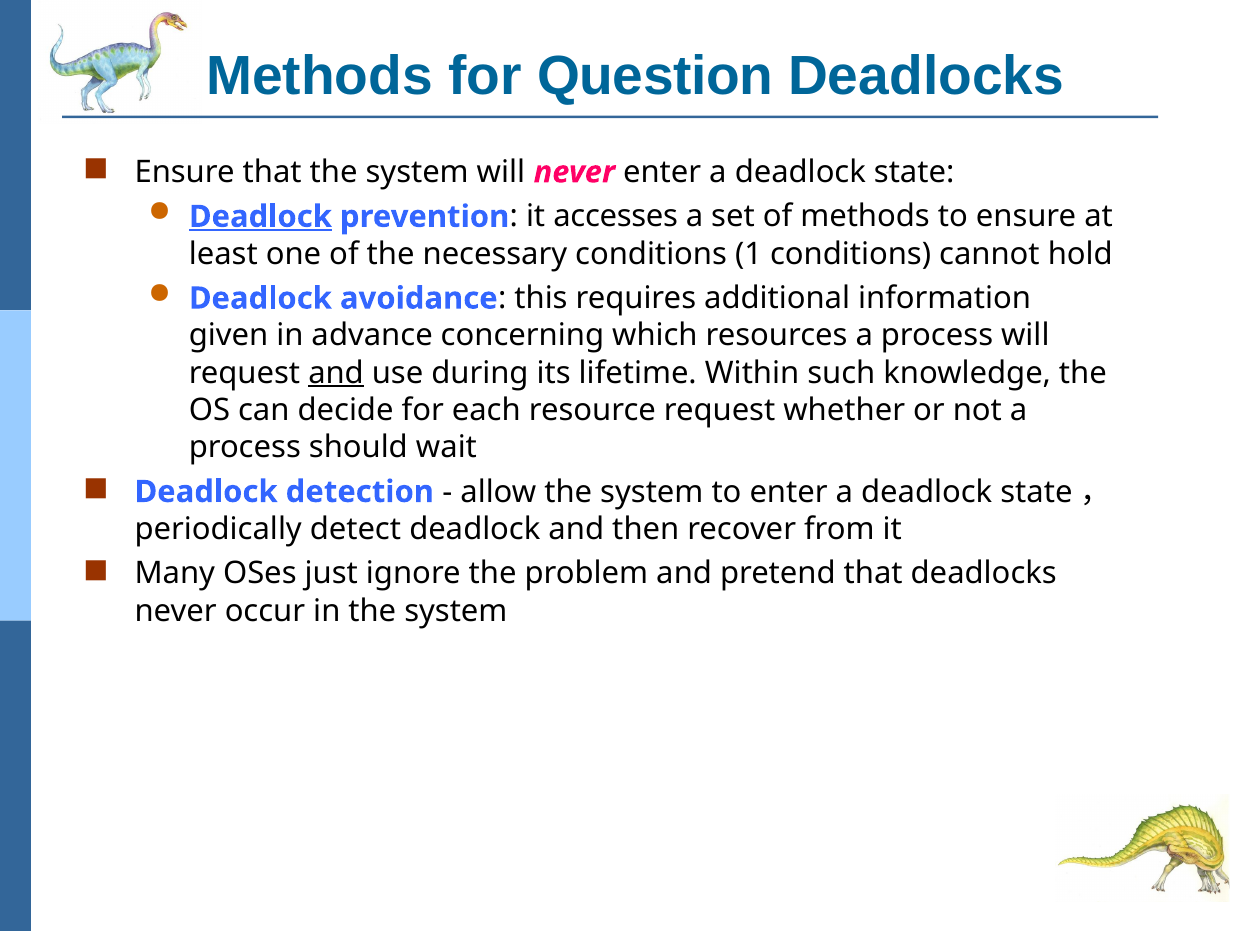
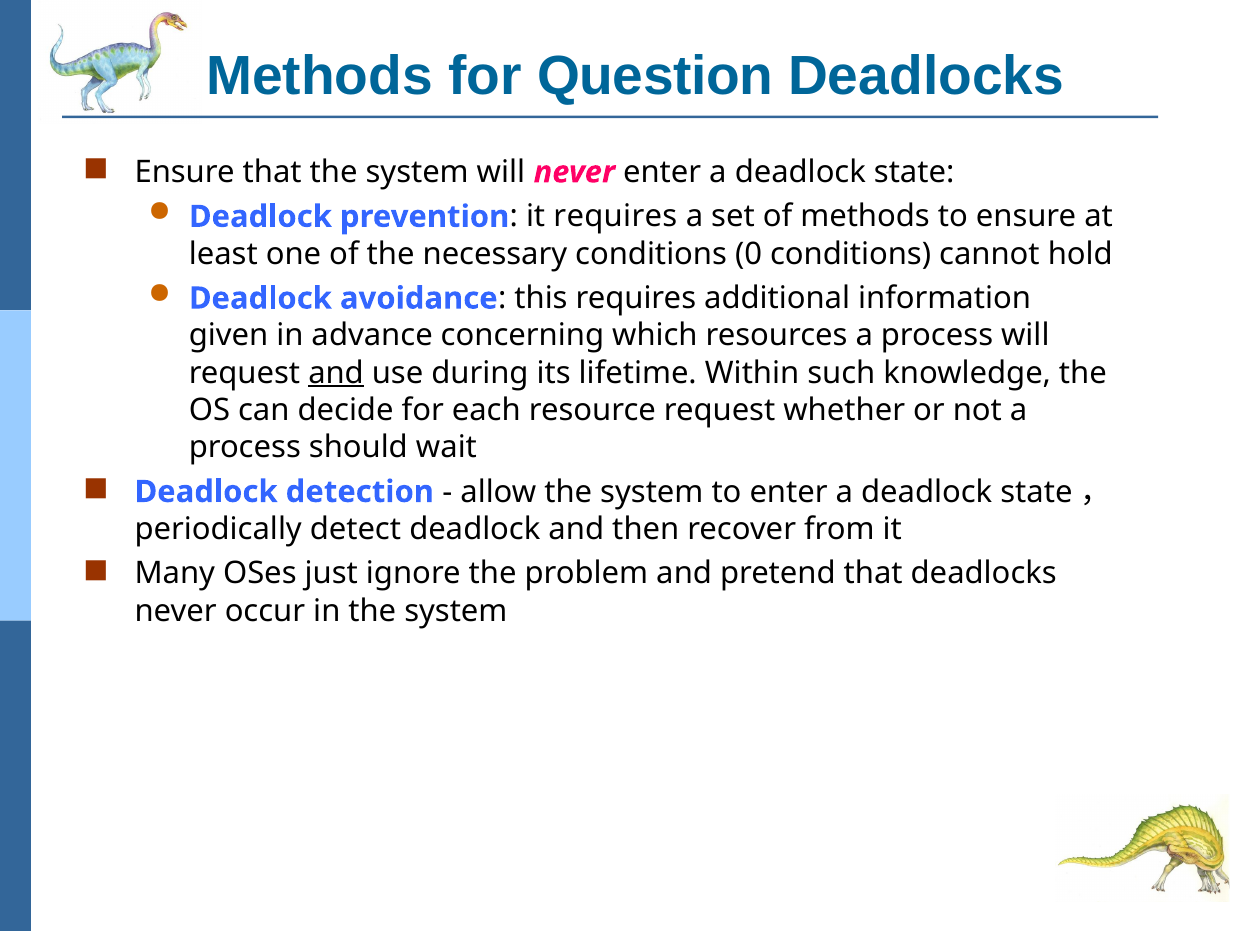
Deadlock at (260, 217) underline: present -> none
it accesses: accesses -> requires
1: 1 -> 0
